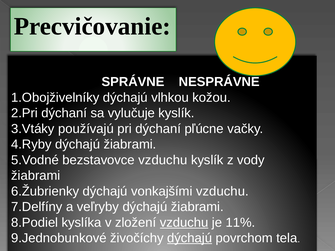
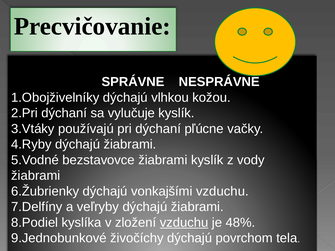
bezstavovce vzduchu: vzduchu -> žiabrami
11%: 11% -> 48%
dýchajú at (190, 238) underline: present -> none
